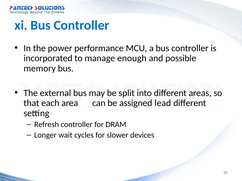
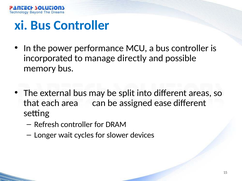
enough: enough -> directly
lead: lead -> ease
